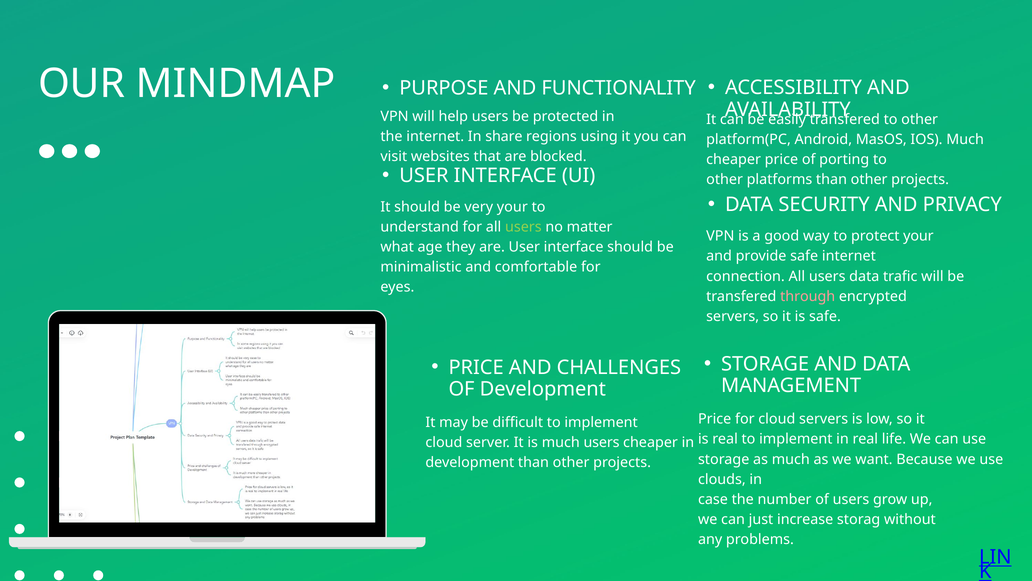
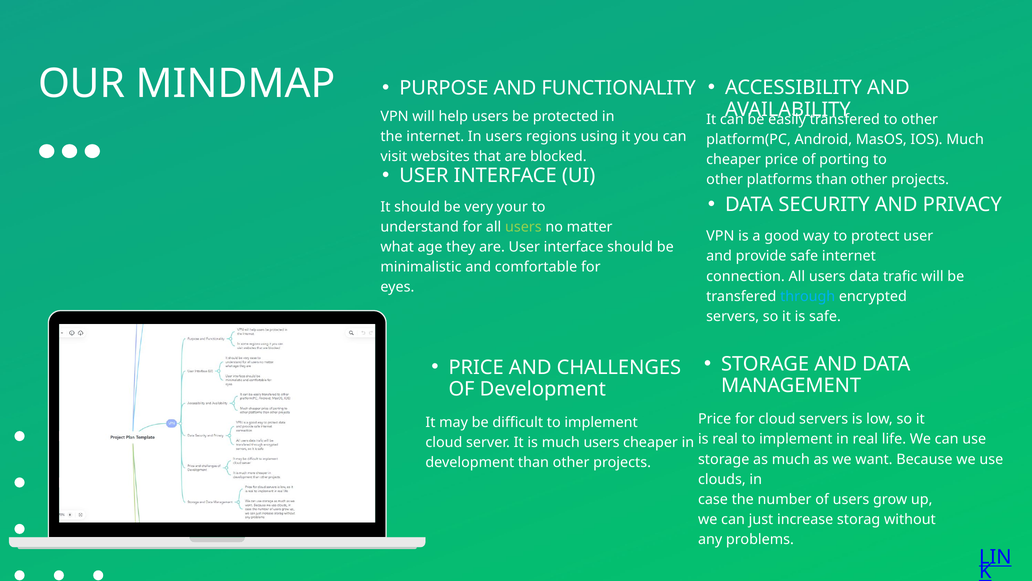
In share: share -> users
protect your: your -> user
through colour: pink -> light blue
